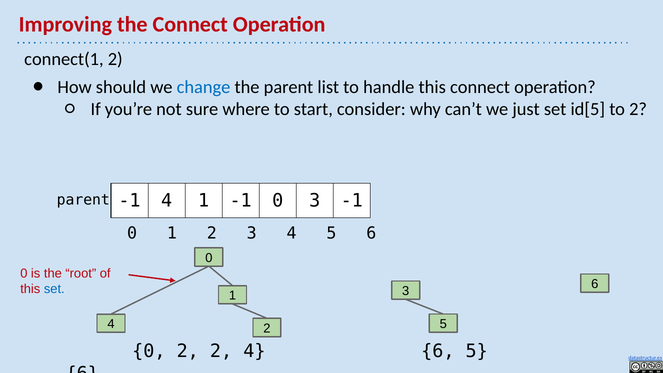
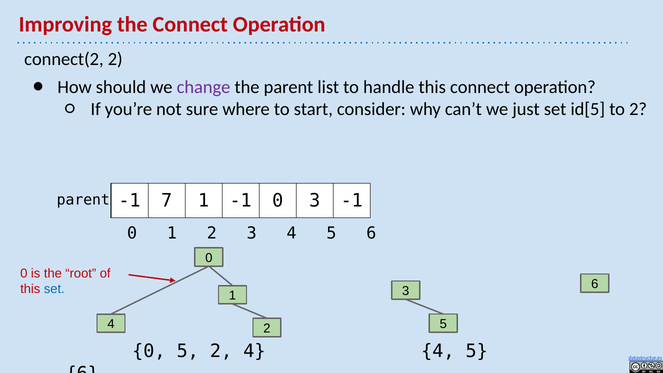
connect(1: connect(1 -> connect(2
change colour: blue -> purple
-1 4: 4 -> 7
0 2: 2 -> 5
4 6: 6 -> 4
